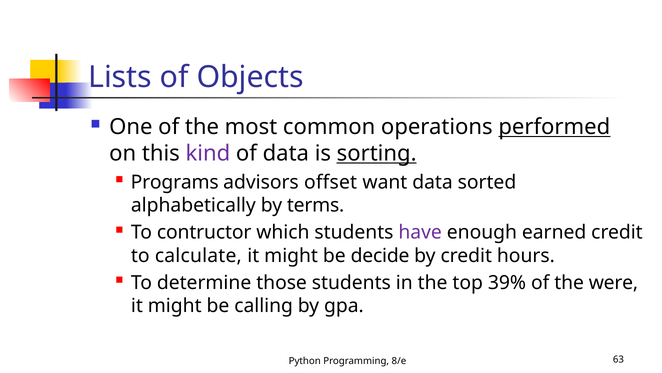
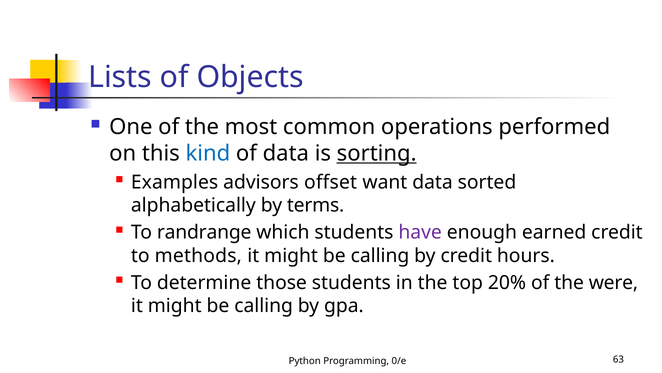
performed underline: present -> none
kind colour: purple -> blue
Programs: Programs -> Examples
contructor: contructor -> randrange
calculate: calculate -> methods
decide at (380, 255): decide -> calling
39%: 39% -> 20%
8/e: 8/e -> 0/e
